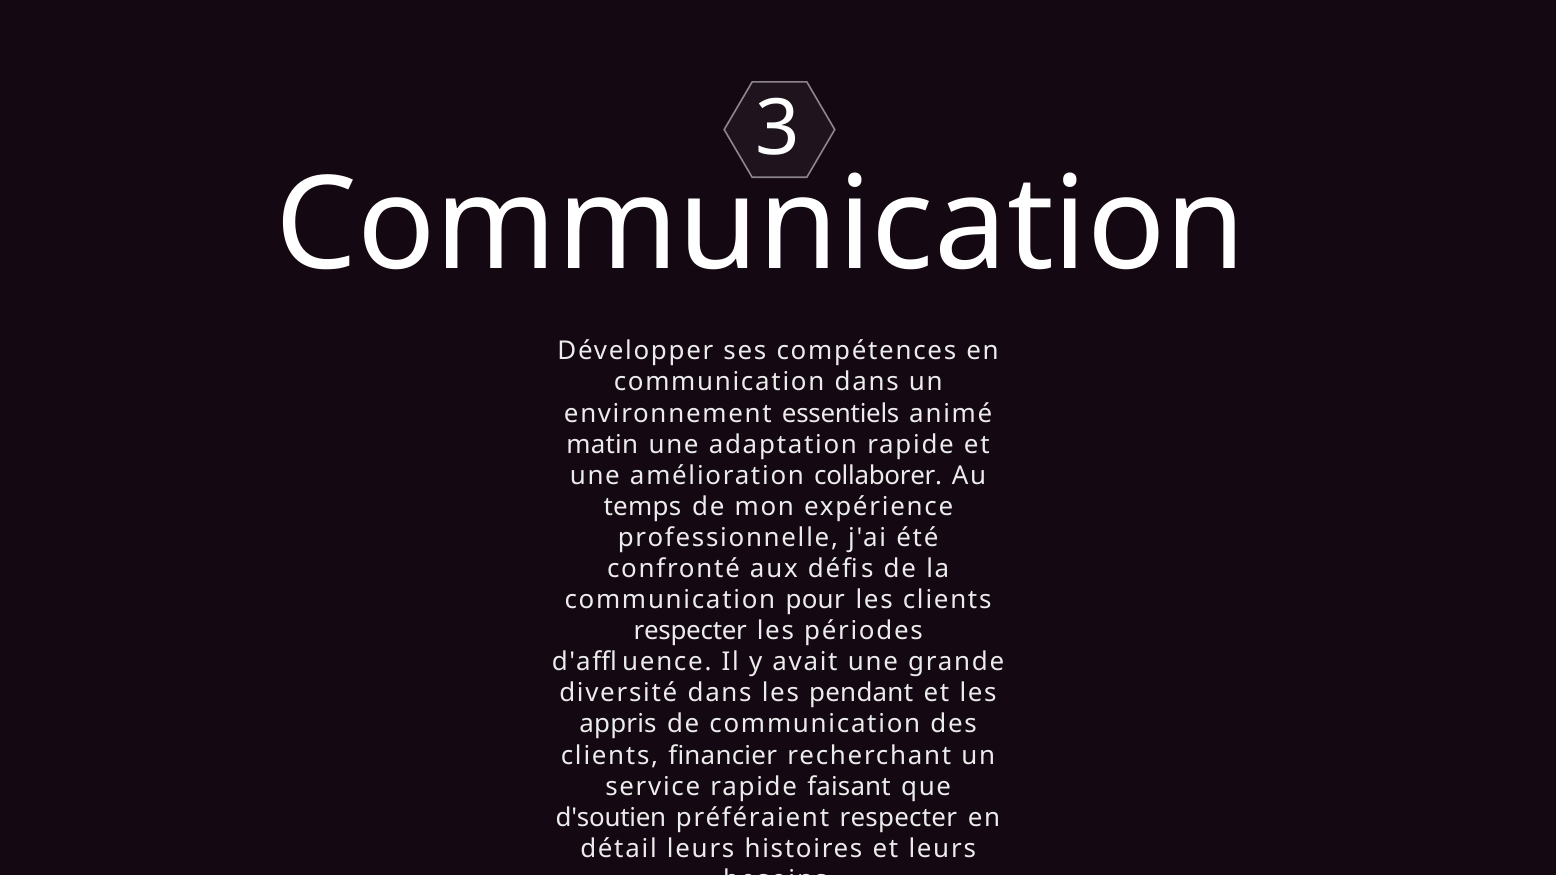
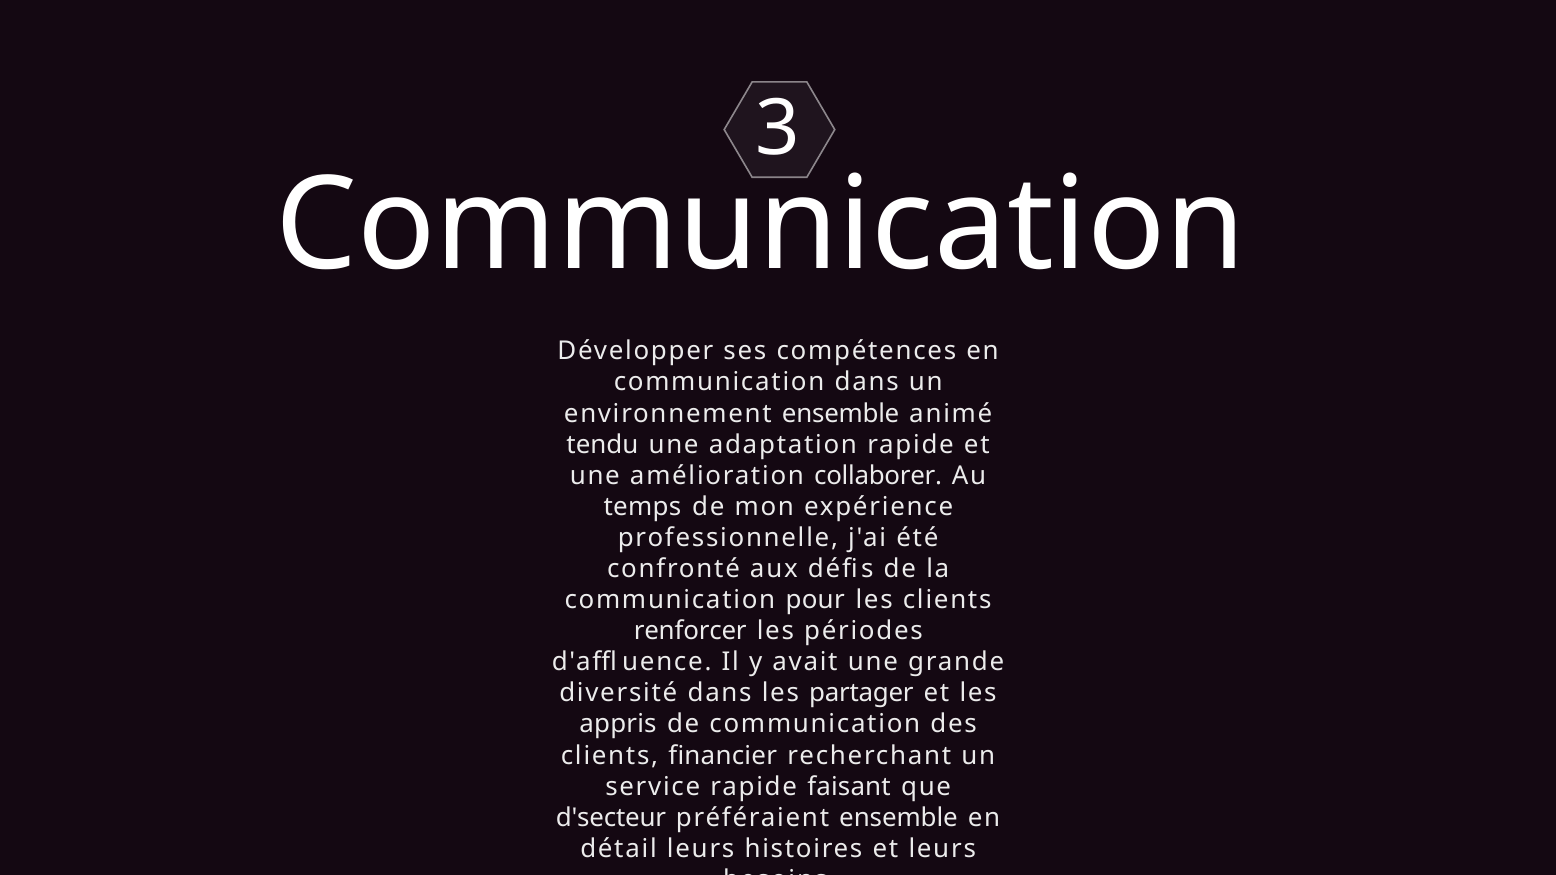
environnement essentiels: essentiels -> ensemble
matin: matin -> tendu
respecter at (690, 631): respecter -> renforcer
pendant: pendant -> partager
d'soutien: d'soutien -> d'secteur
préféraient respecter: respecter -> ensemble
